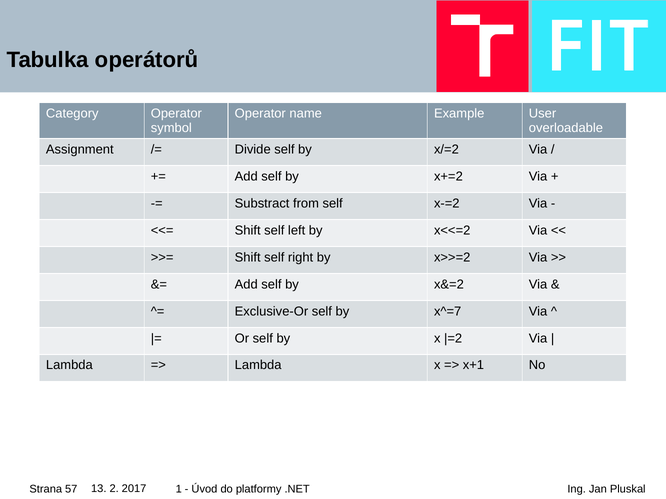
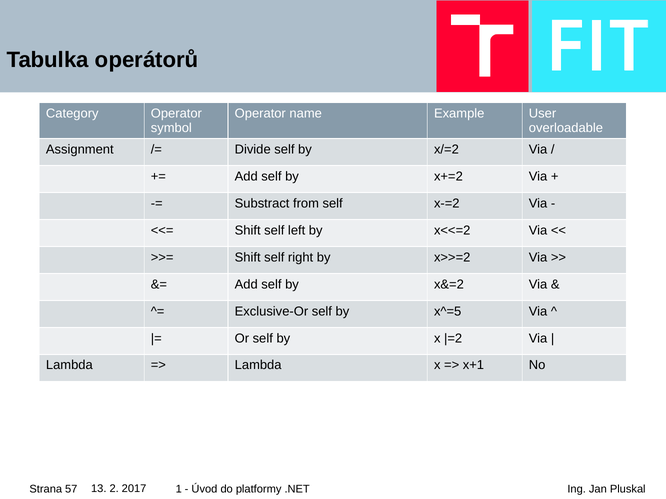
x^=7: x^=7 -> x^=5
